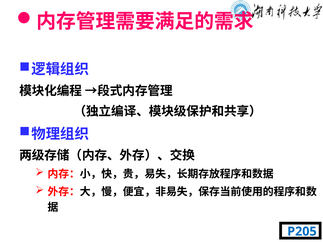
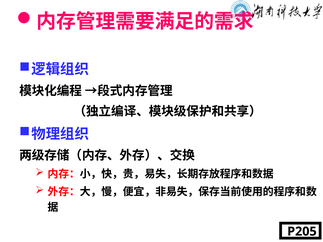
P205 colour: blue -> black
